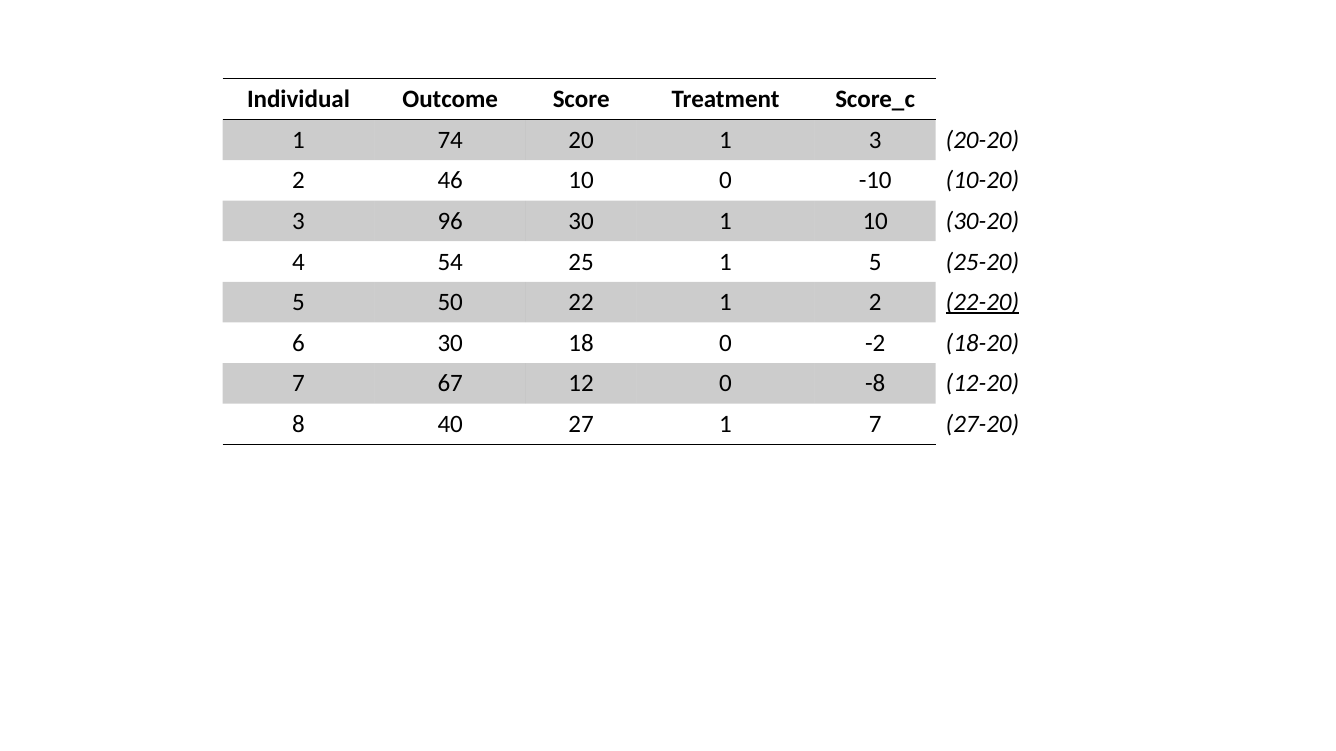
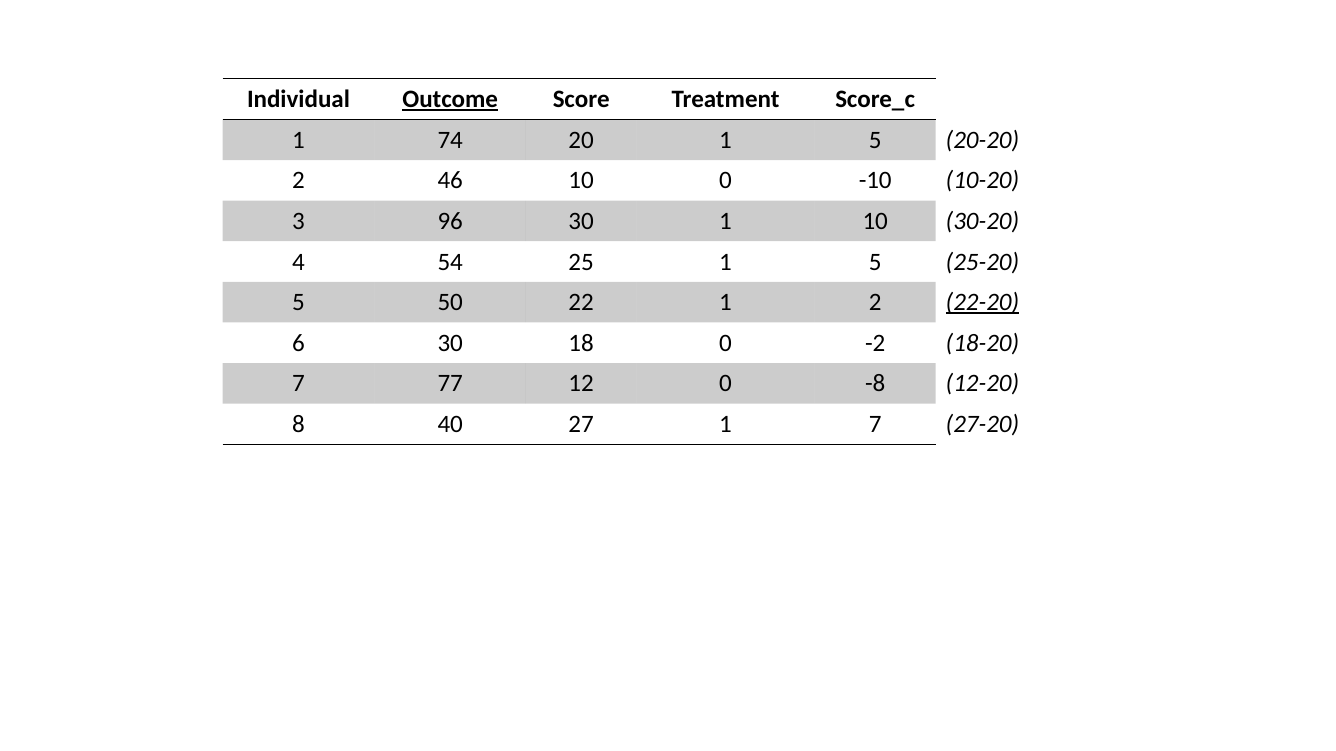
Outcome underline: none -> present
20 1 3: 3 -> 5
67: 67 -> 77
